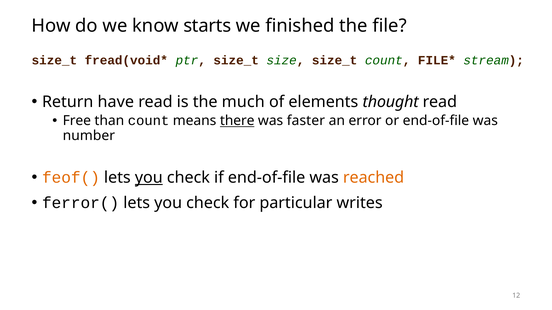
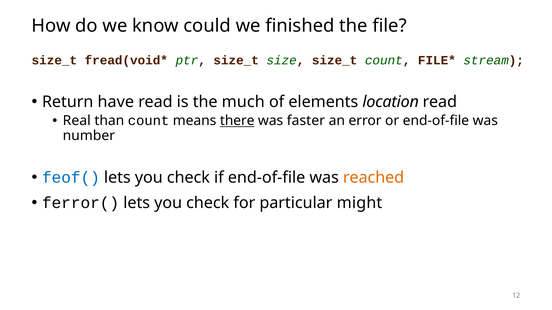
starts: starts -> could
thought: thought -> location
Free: Free -> Real
feof( colour: orange -> blue
you at (149, 178) underline: present -> none
writes: writes -> might
